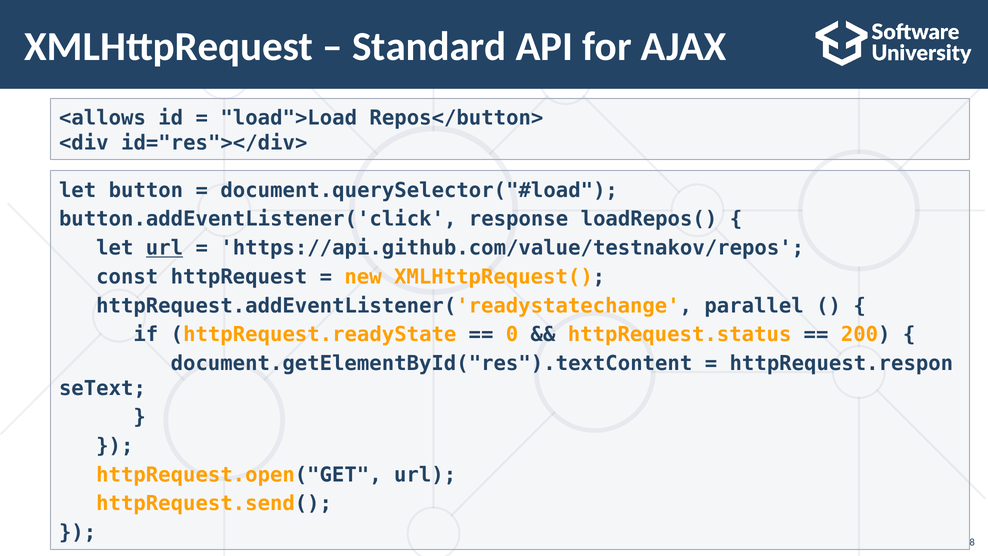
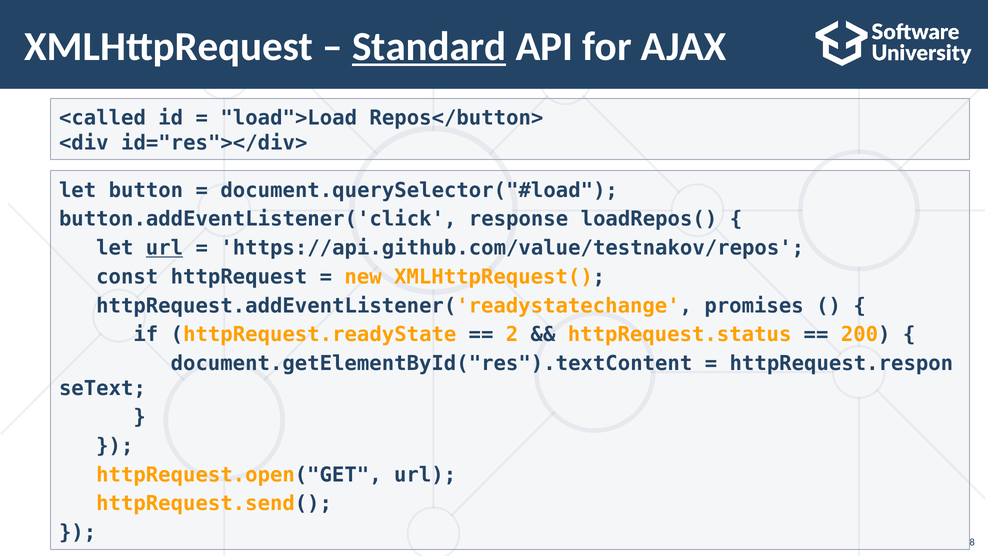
Standard underline: none -> present
<allows: <allows -> <called
parallel: parallel -> promises
0: 0 -> 2
